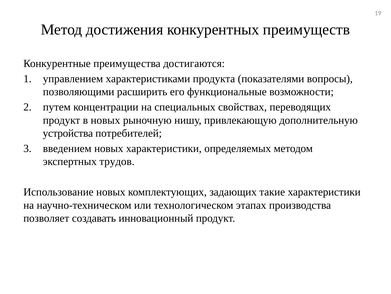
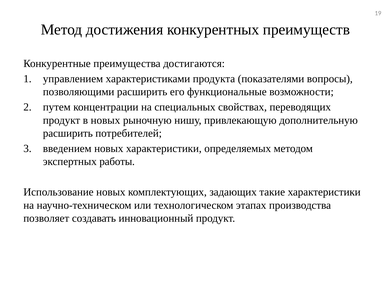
устройства at (68, 133): устройства -> расширить
трудов: трудов -> работы
